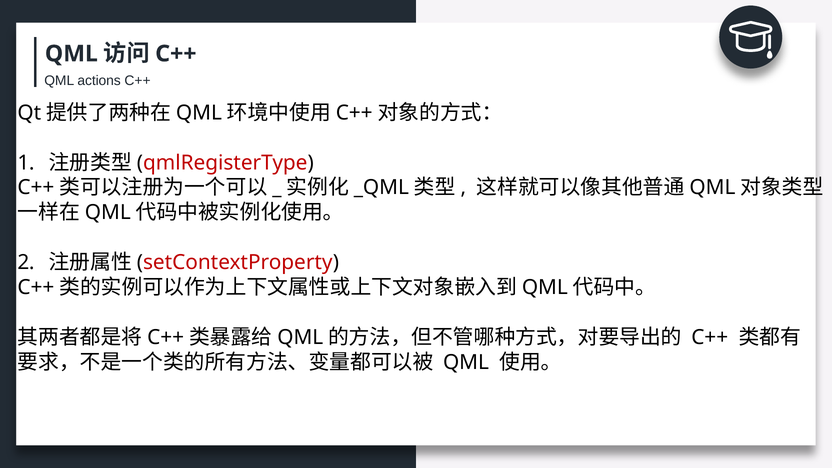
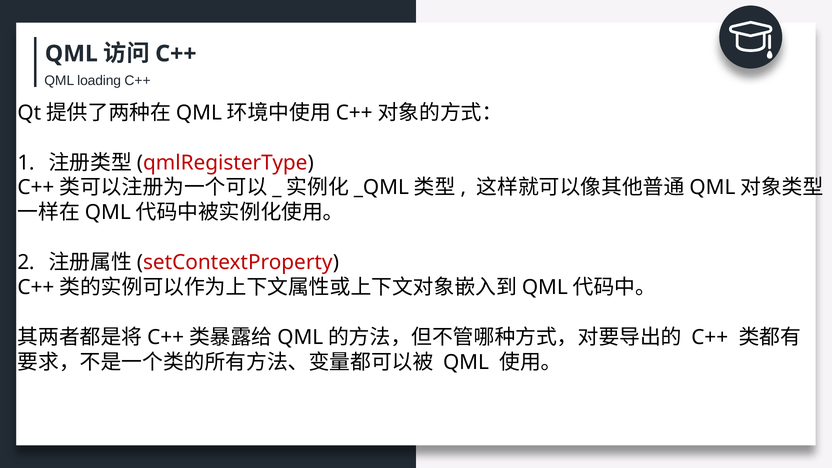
actions: actions -> loading
